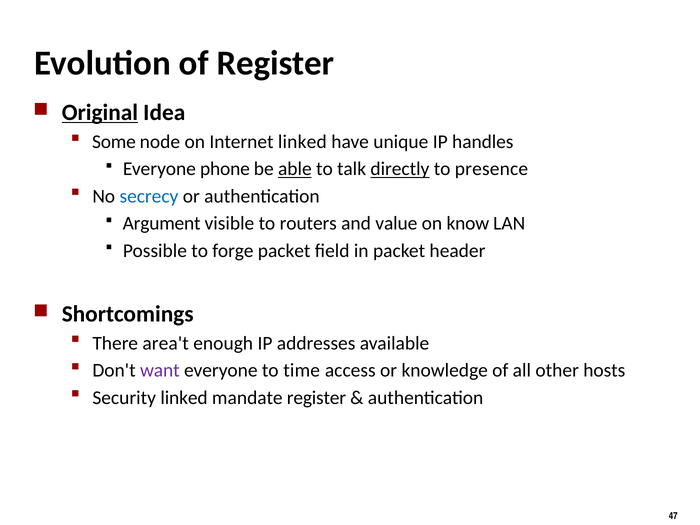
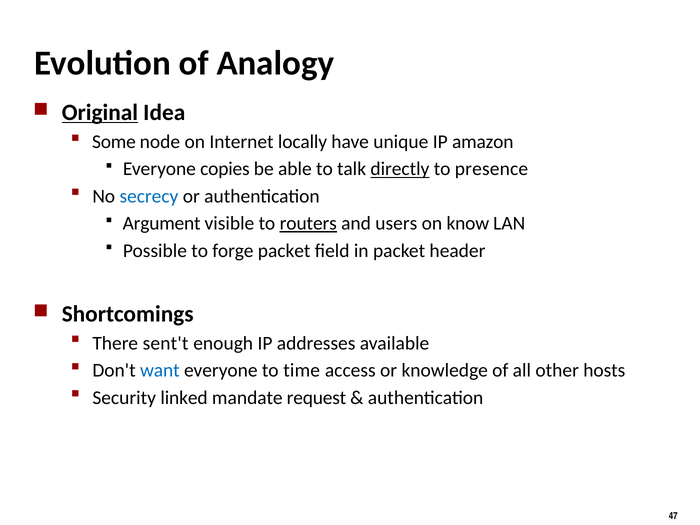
of Register: Register -> Analogy
Internet linked: linked -> locally
handles: handles -> amazon
phone: phone -> copies
able underline: present -> none
routers underline: none -> present
value: value -> users
area't: area't -> sent't
want colour: purple -> blue
mandate register: register -> request
